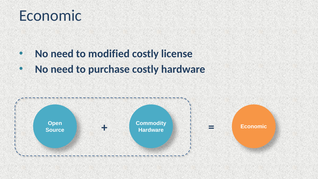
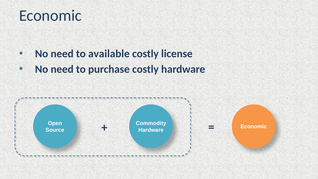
modified: modified -> available
